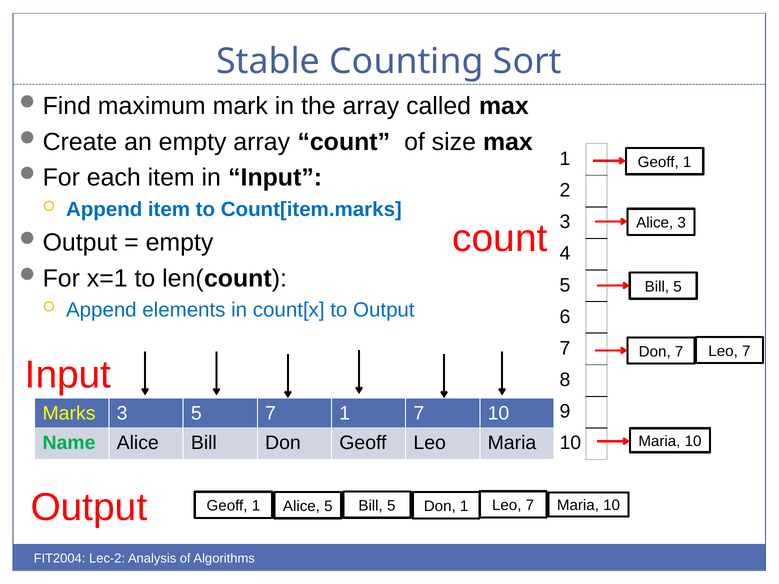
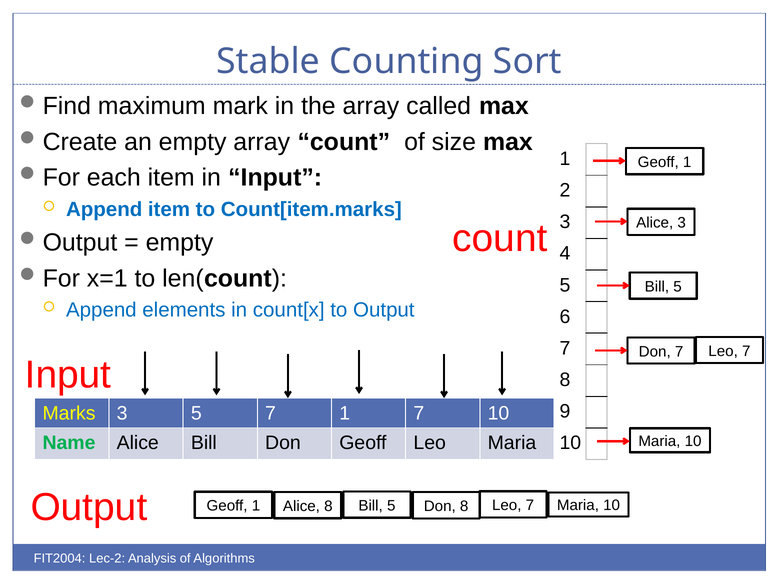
Alice 5: 5 -> 8
Don 1: 1 -> 8
